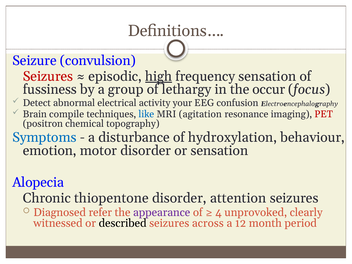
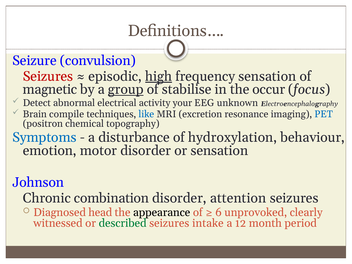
fussiness: fussiness -> magnetic
group underline: none -> present
lethargy: lethargy -> stabilise
confusion: confusion -> unknown
agitation: agitation -> excretion
PET colour: red -> blue
Alopecia: Alopecia -> Johnson
thiopentone: thiopentone -> combination
refer: refer -> head
appearance colour: purple -> black
4: 4 -> 6
described colour: black -> green
across: across -> intake
